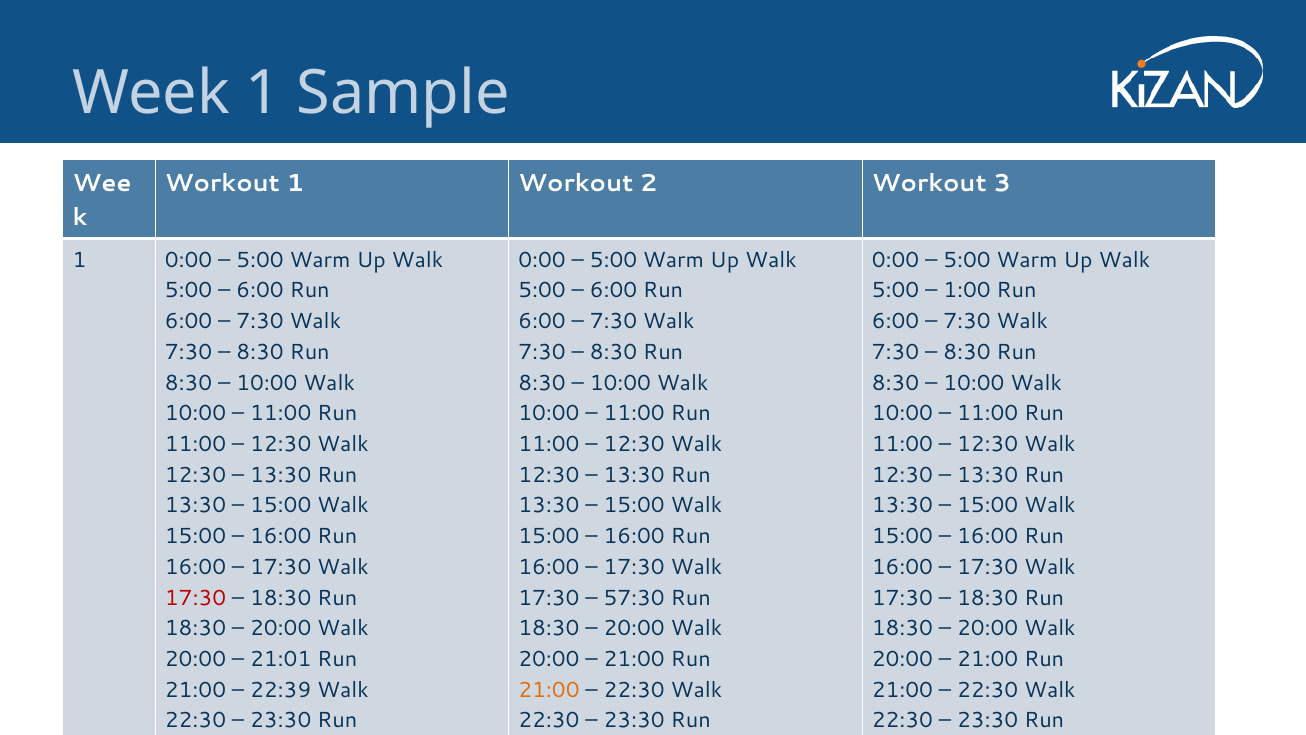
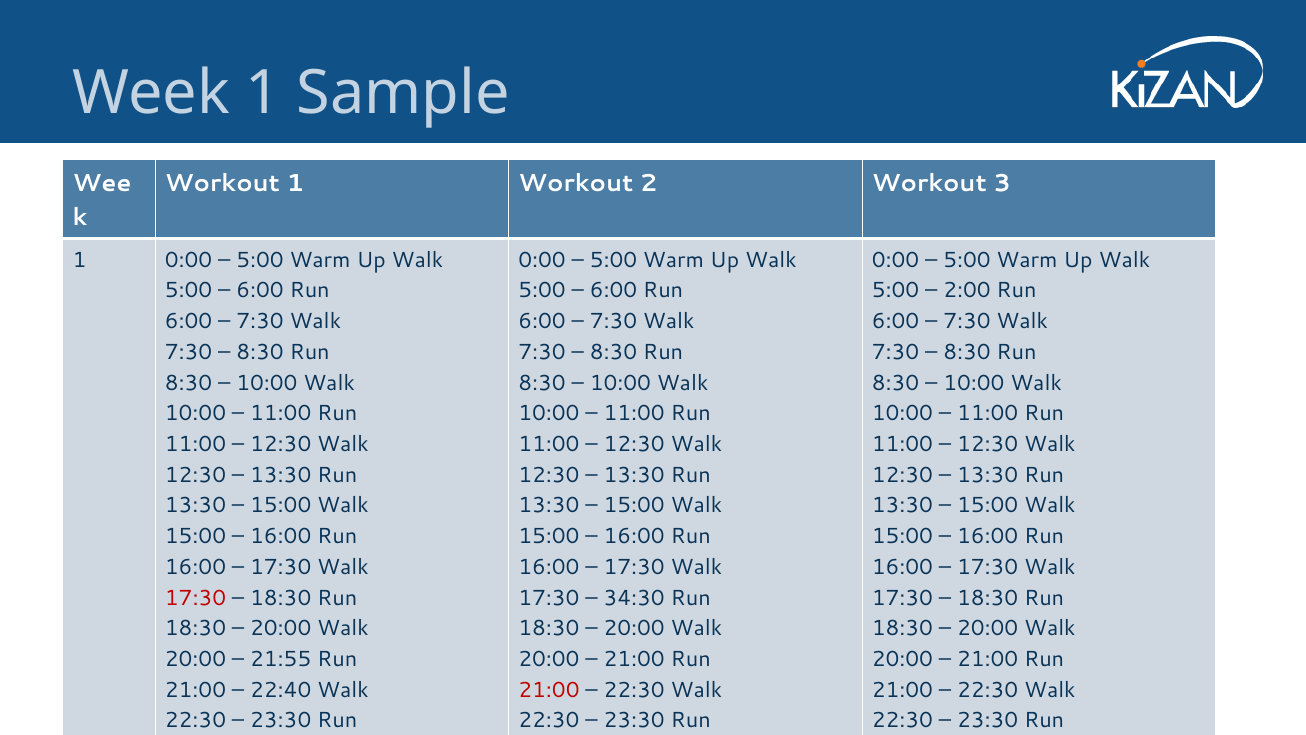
1:00: 1:00 -> 2:00
57:30: 57:30 -> 34:30
21:01: 21:01 -> 21:55
22:39: 22:39 -> 22:40
21:00 at (549, 690) colour: orange -> red
